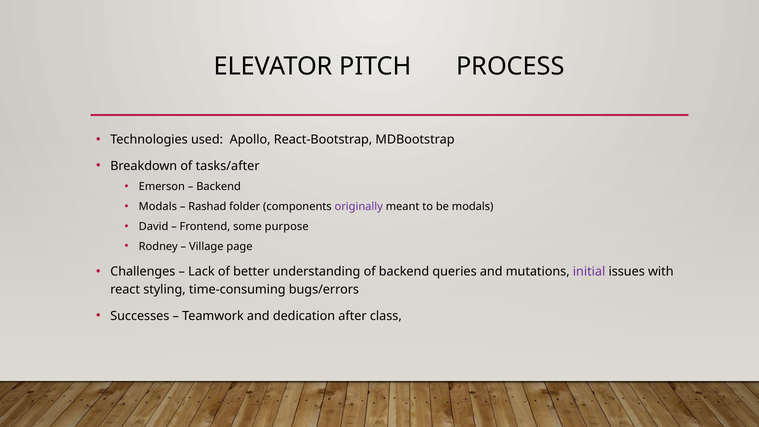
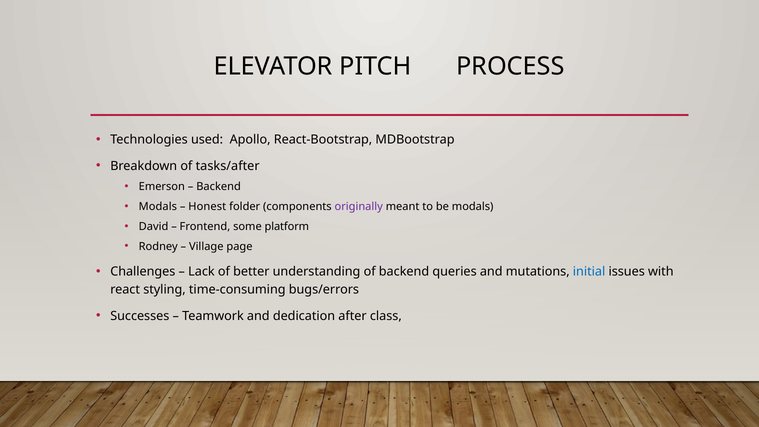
Rashad: Rashad -> Honest
purpose: purpose -> platform
initial colour: purple -> blue
